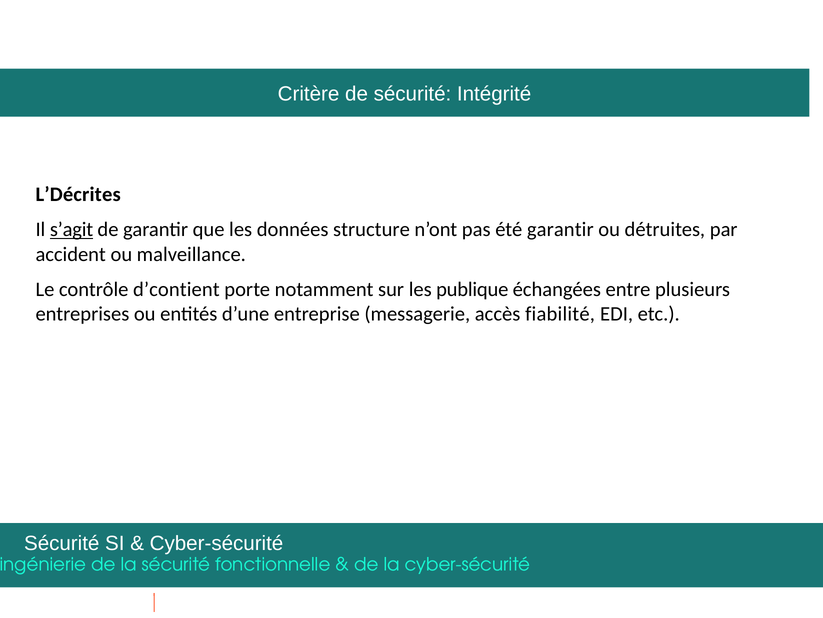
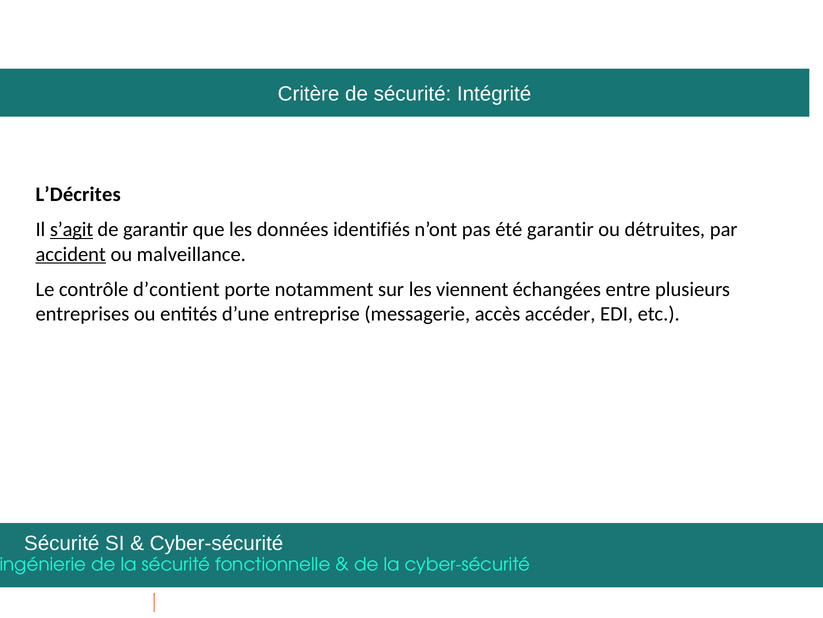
structure: structure -> identifiés
accident underline: none -> present
publique: publique -> viennent
fiabilité: fiabilité -> accéder
